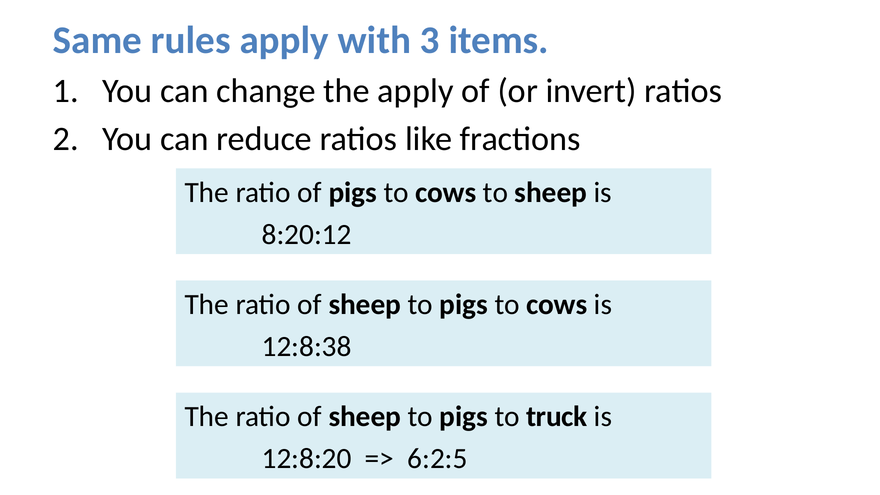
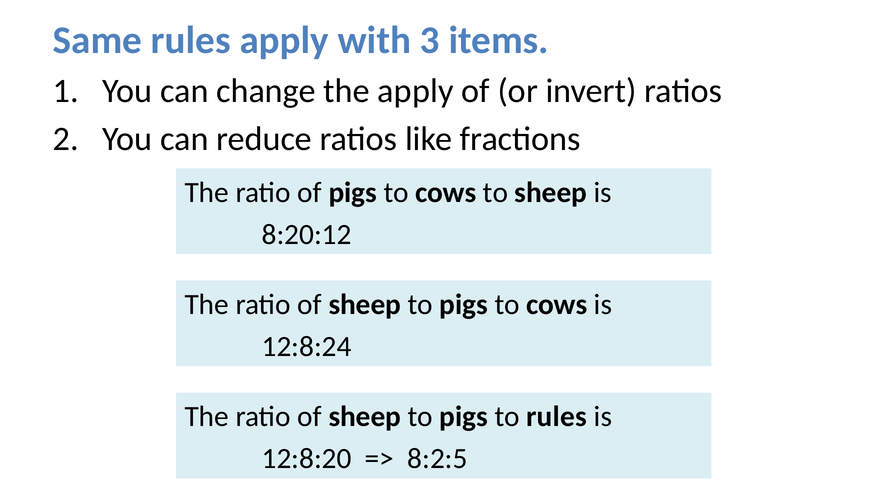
12:8:38: 12:8:38 -> 12:8:24
to truck: truck -> rules
6:2:5: 6:2:5 -> 8:2:5
